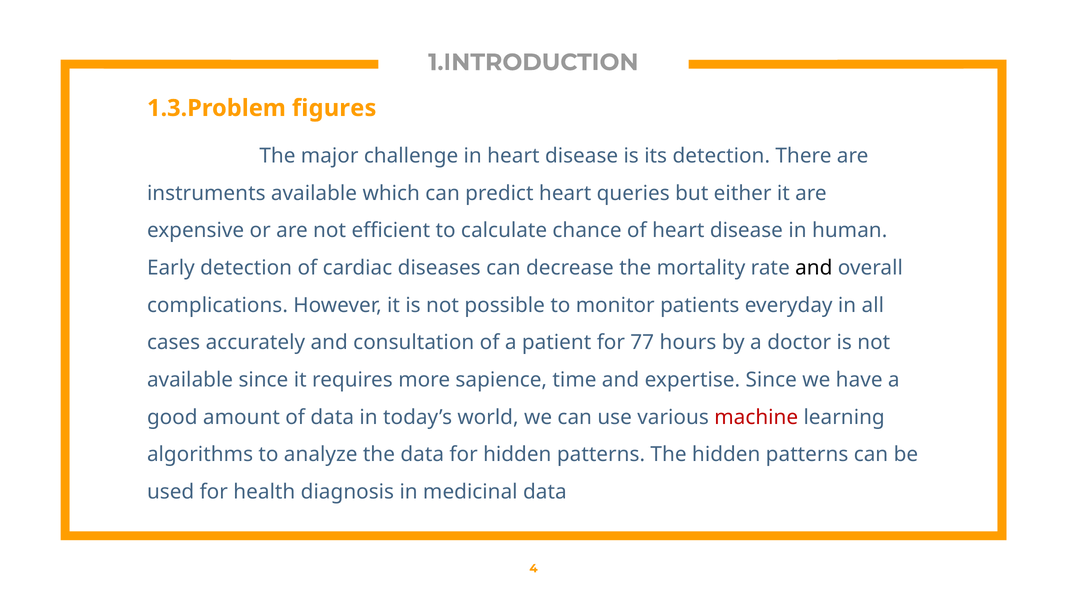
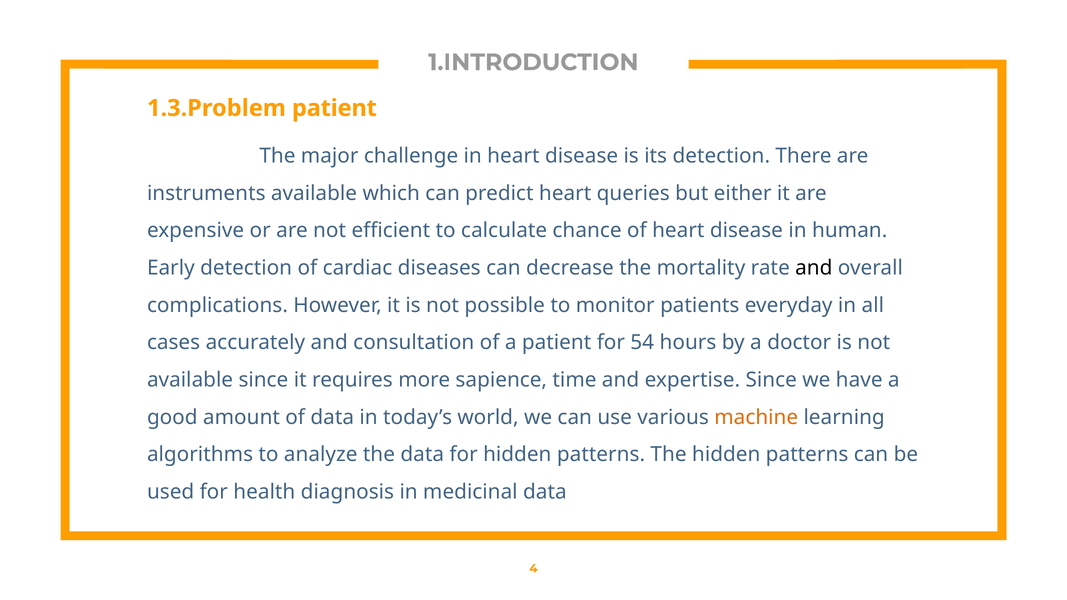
1.3.Problem figures: figures -> patient
77: 77 -> 54
machine colour: red -> orange
